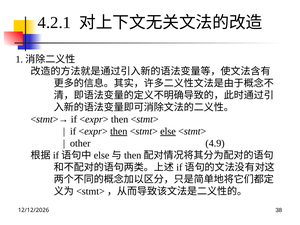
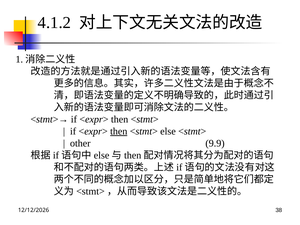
4.2.1: 4.2.1 -> 4.1.2
else underline: present -> none
4.9: 4.9 -> 9.9
